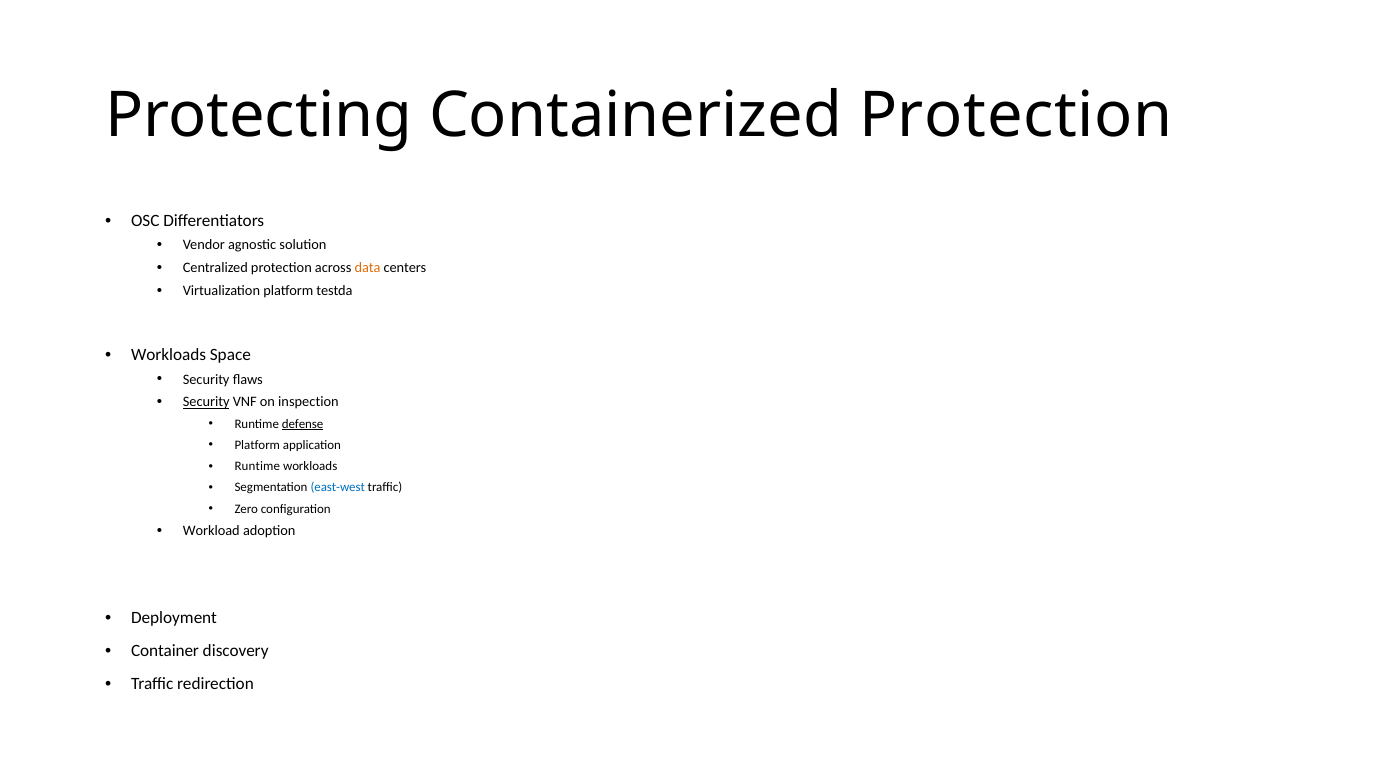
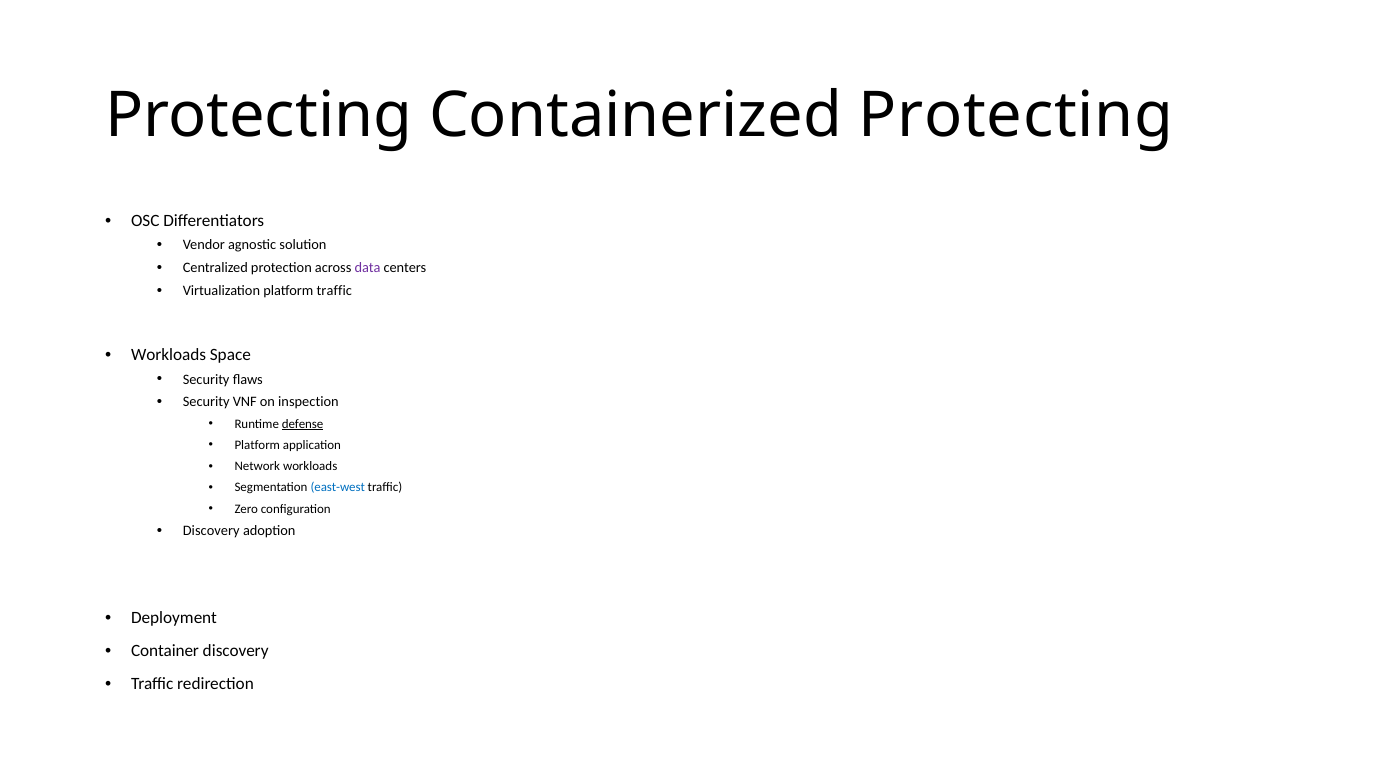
Containerized Protection: Protection -> Protecting
data colour: orange -> purple
platform testda: testda -> traffic
Security at (206, 402) underline: present -> none
Runtime at (257, 467): Runtime -> Network
Workload at (211, 531): Workload -> Discovery
